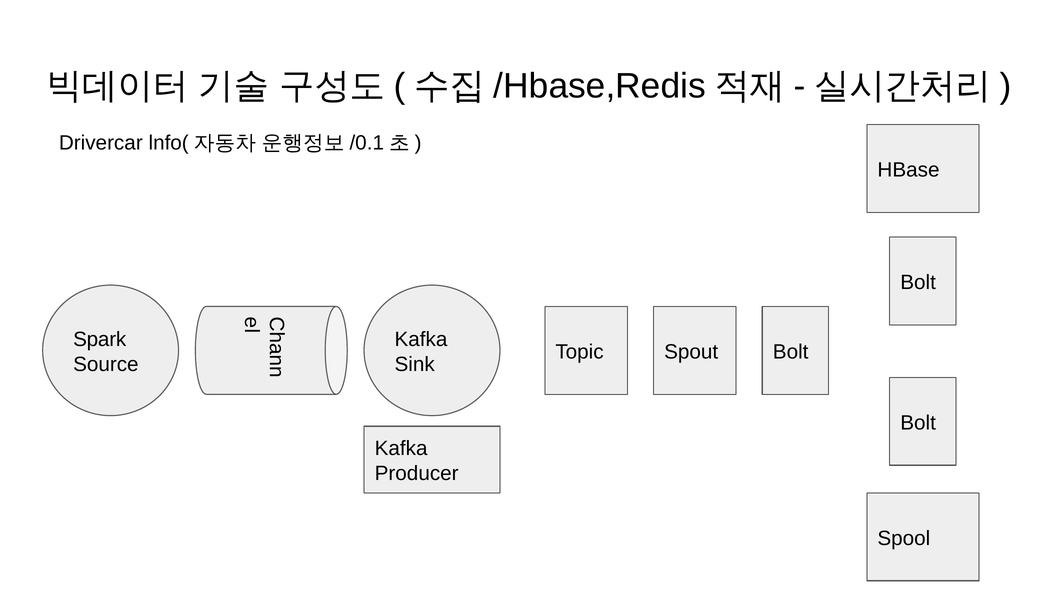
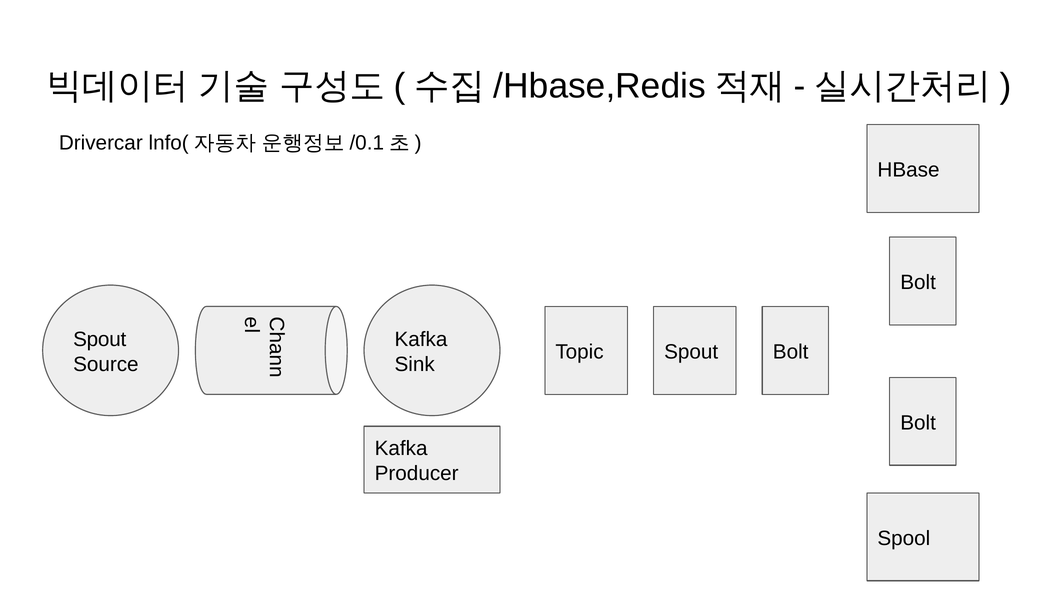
Spark at (100, 339): Spark -> Spout
